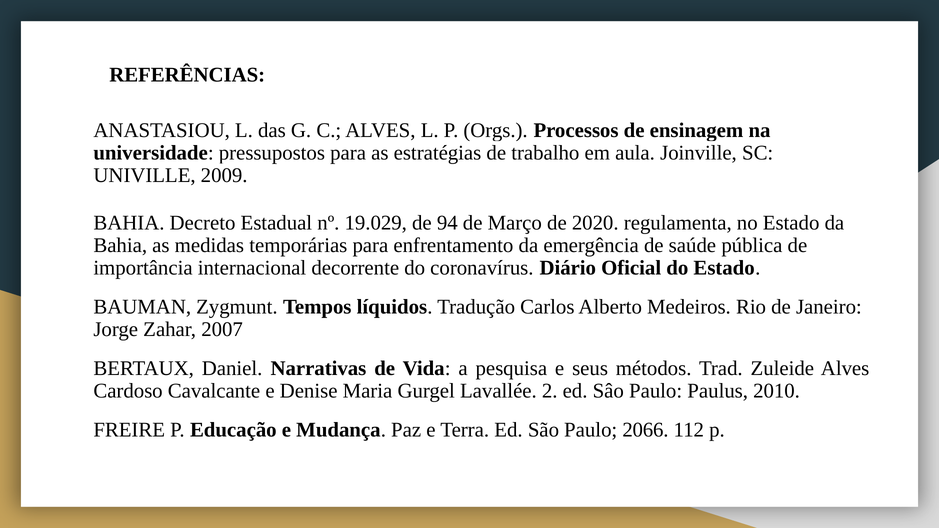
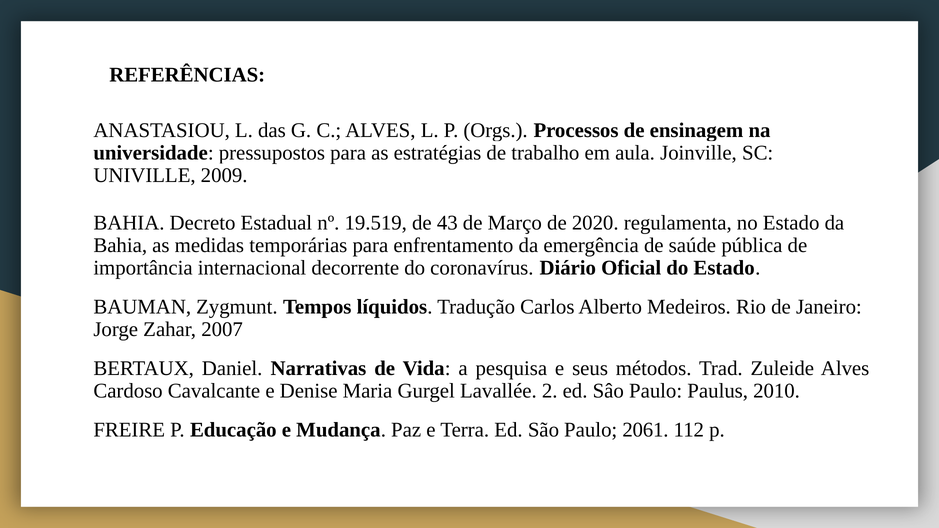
19.029: 19.029 -> 19.519
94: 94 -> 43
2066: 2066 -> 2061
